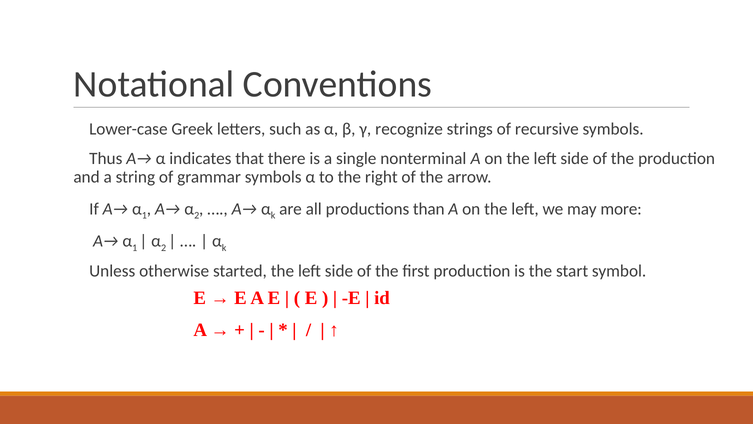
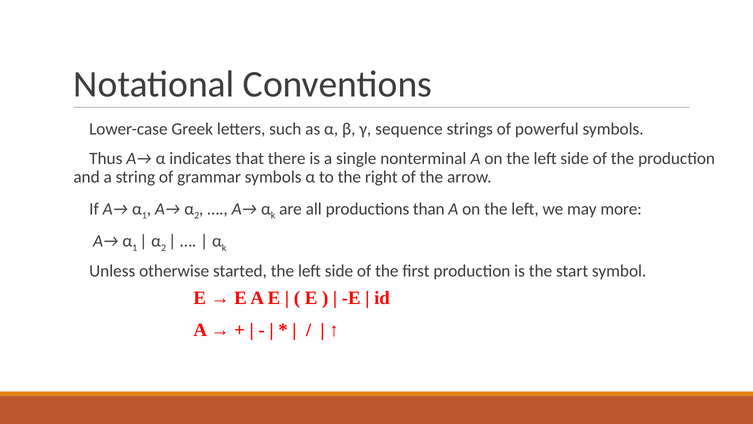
recognize: recognize -> sequence
recursive: recursive -> powerful
